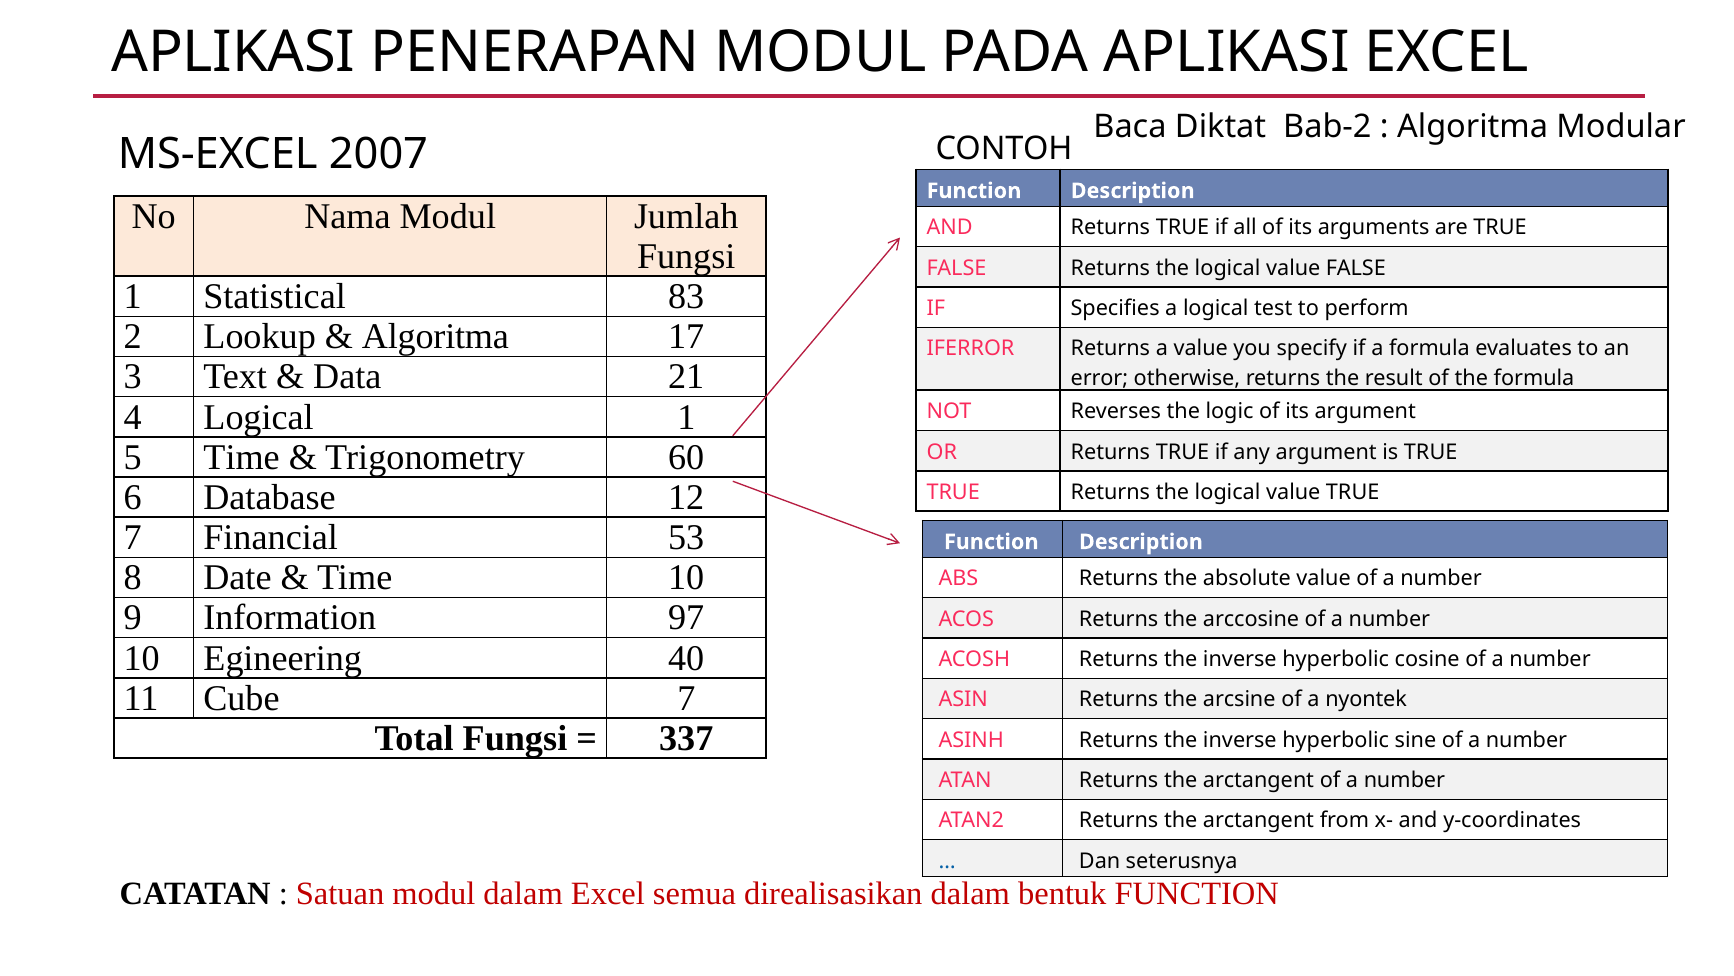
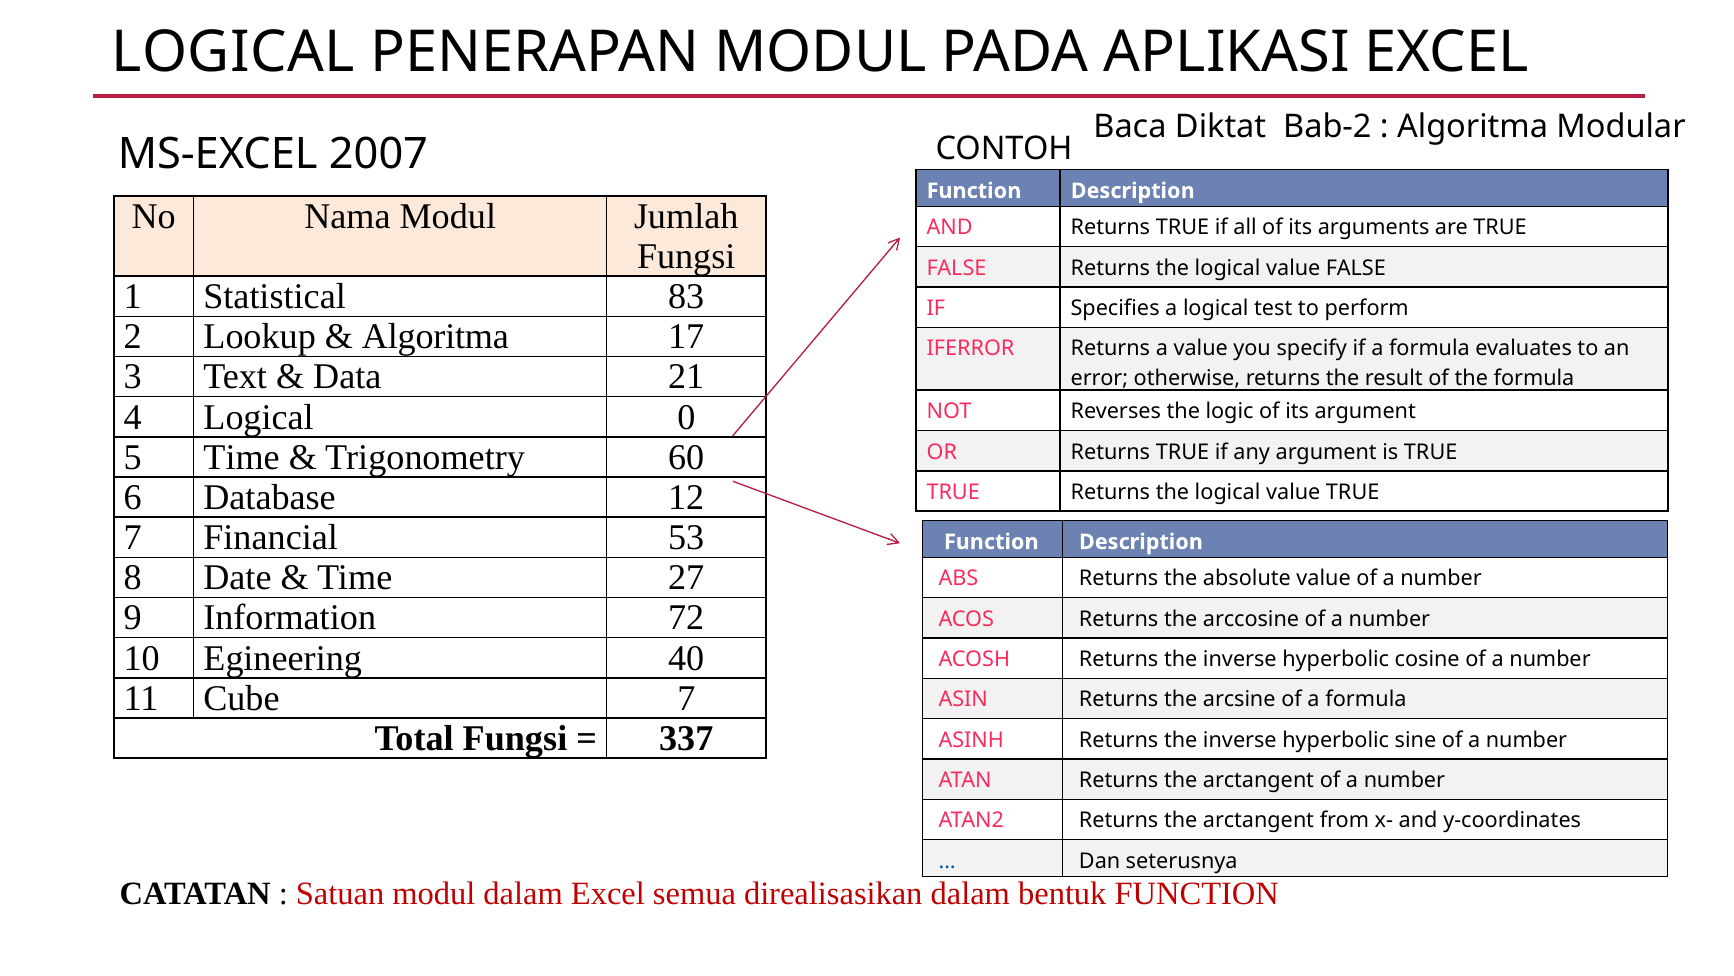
APLIKASI at (234, 53): APLIKASI -> LOGICAL
Logical 1: 1 -> 0
Time 10: 10 -> 27
97: 97 -> 72
of a nyontek: nyontek -> formula
